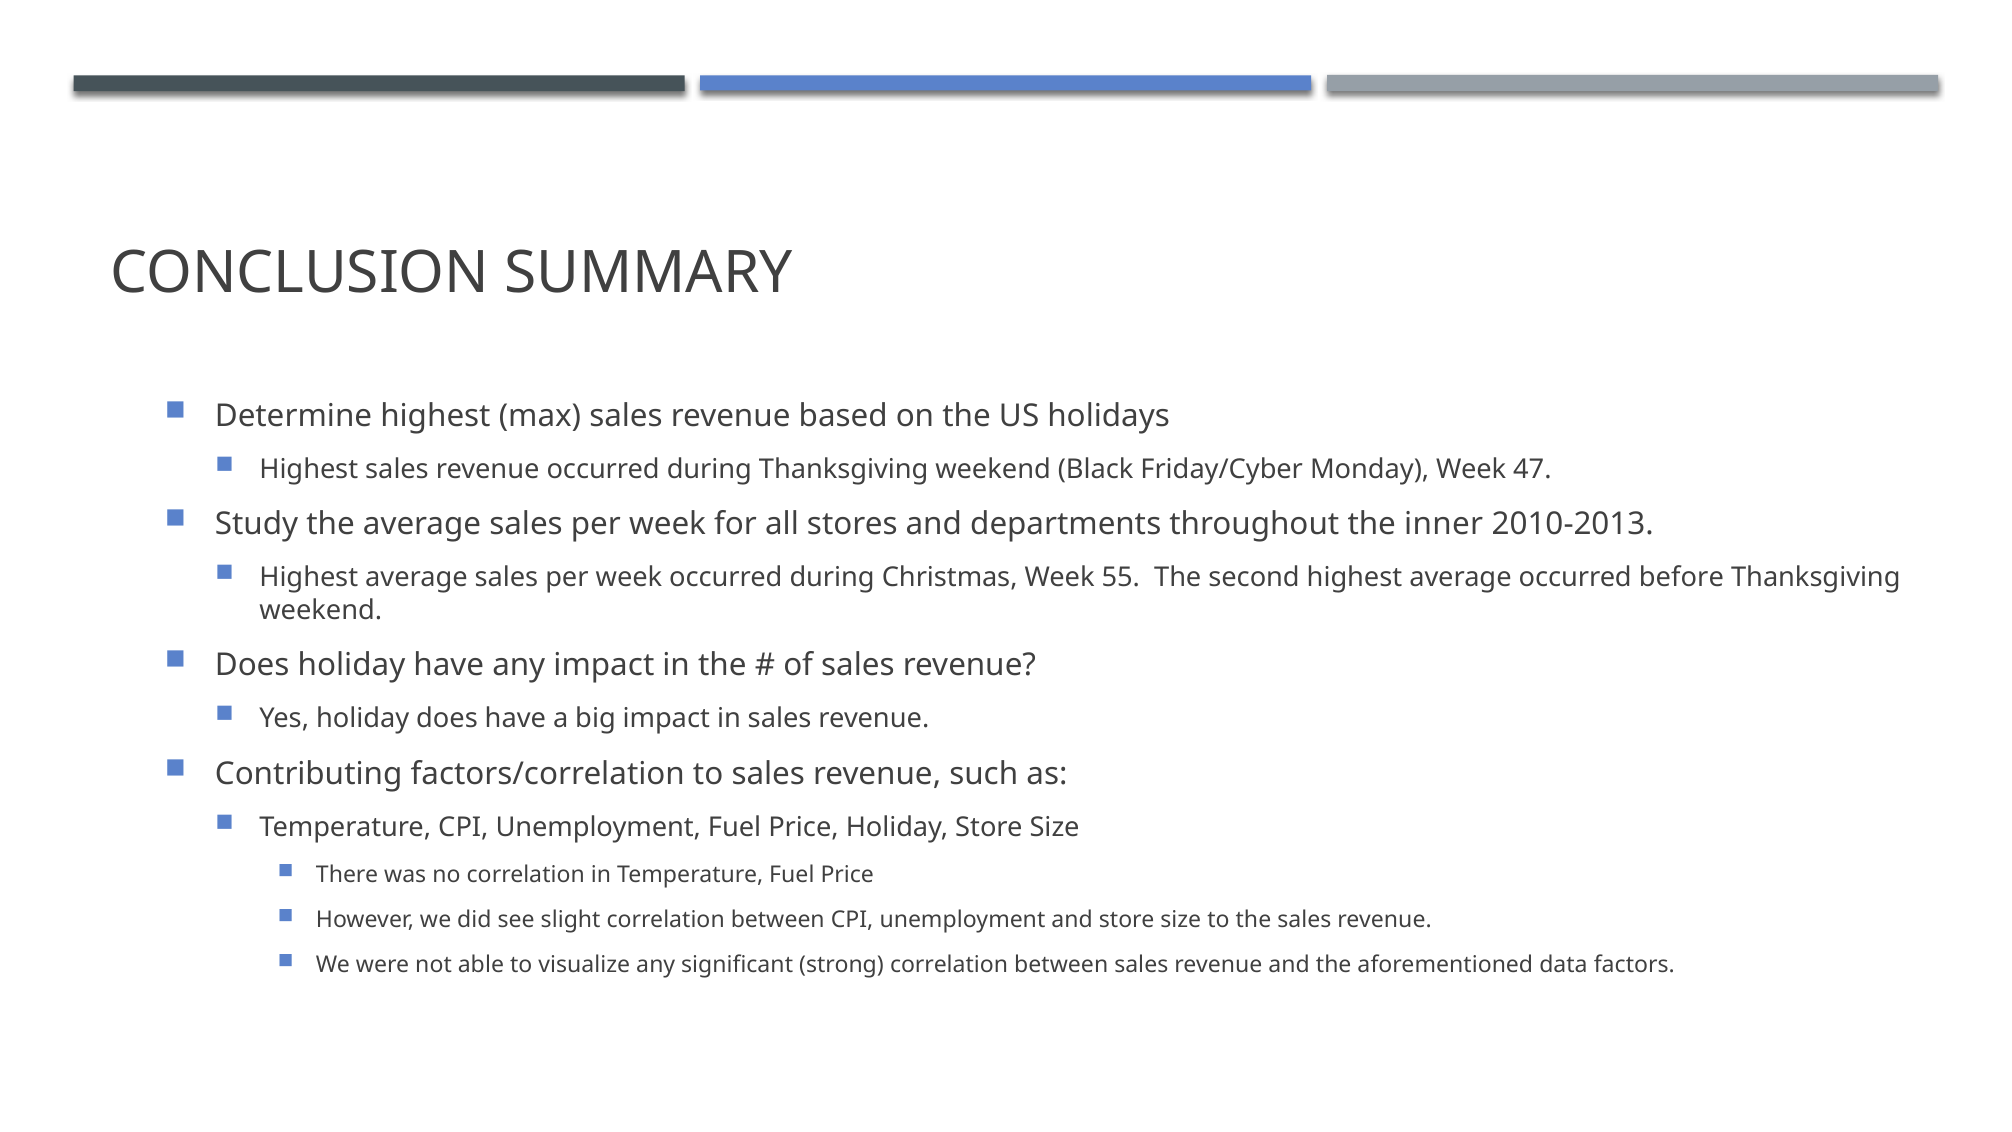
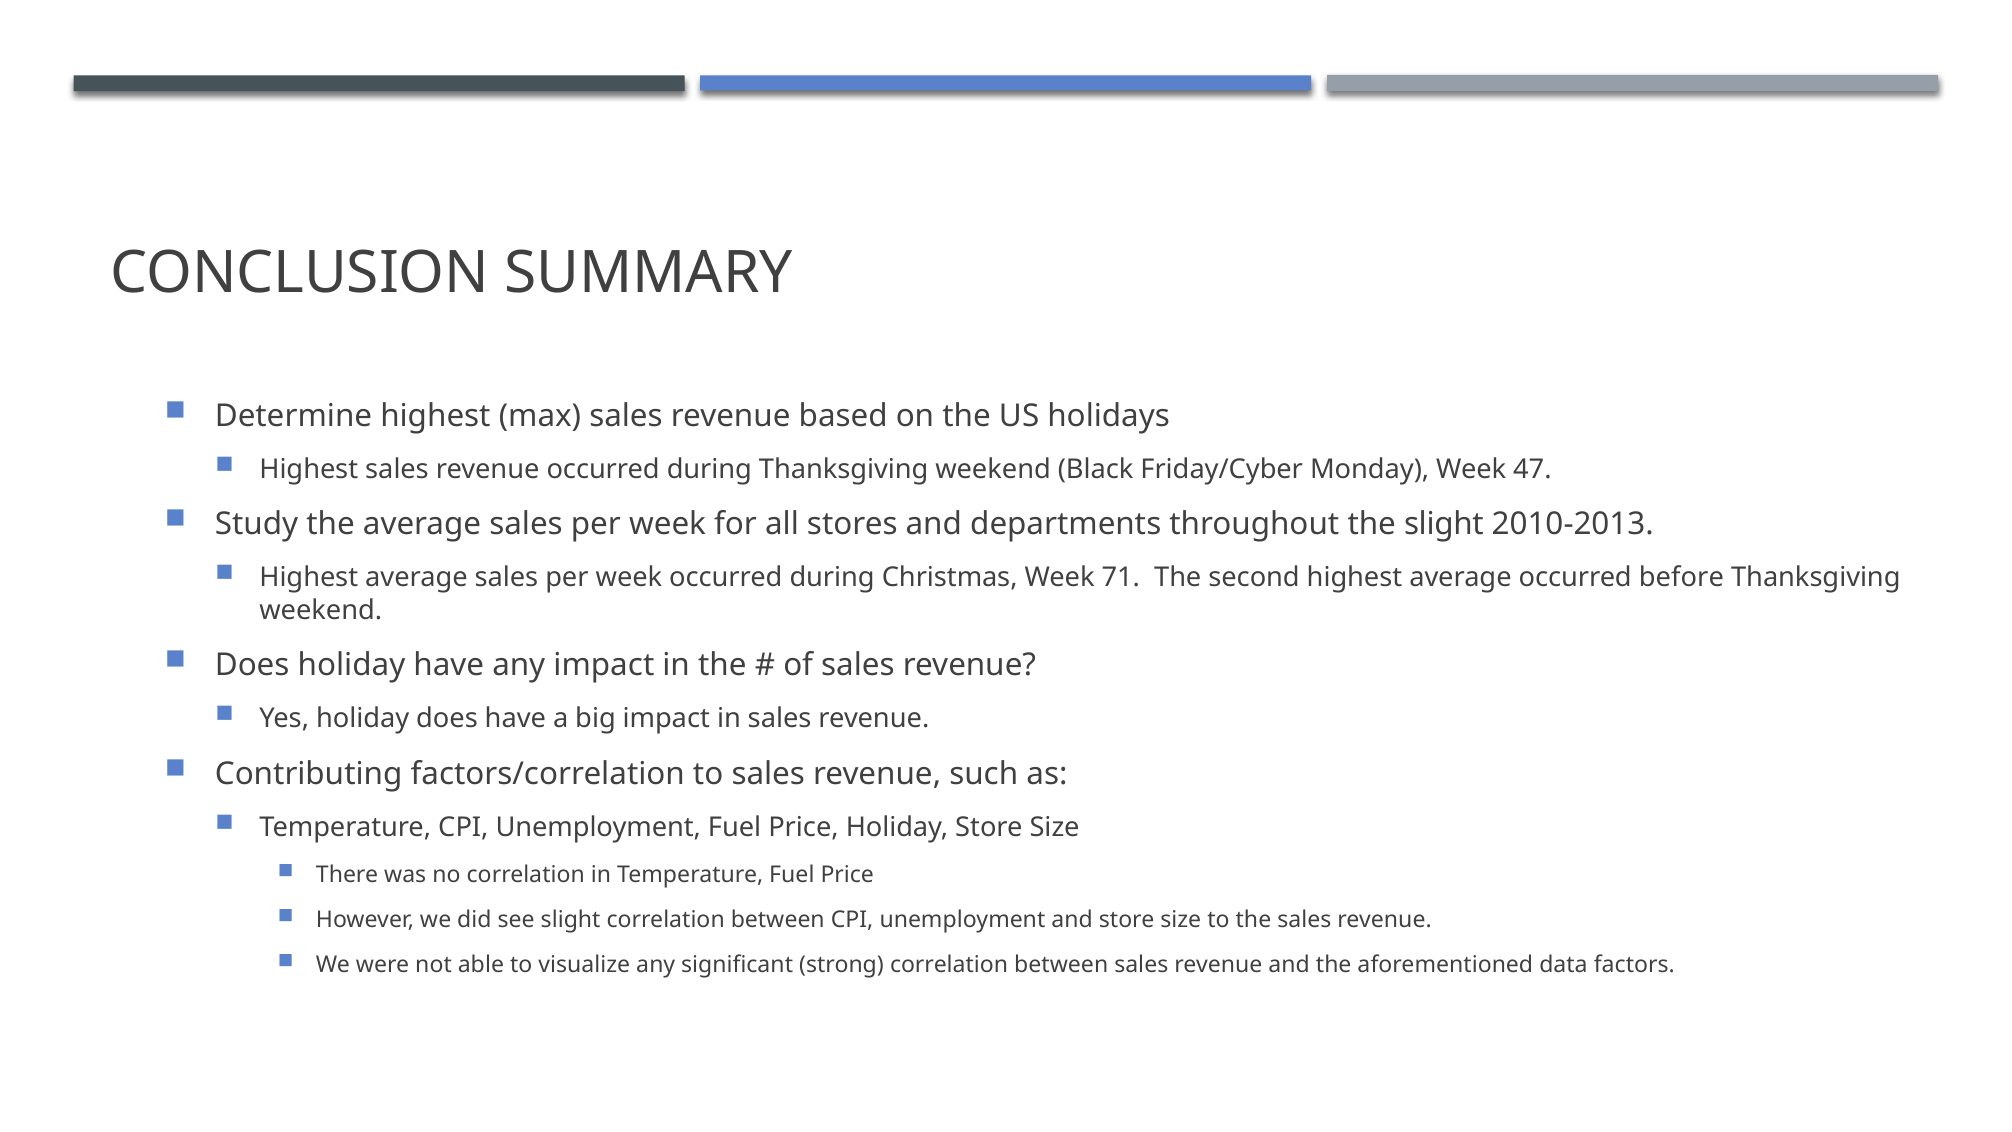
the inner: inner -> slight
55: 55 -> 71
